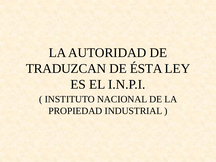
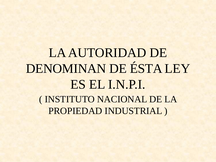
TRADUZCAN: TRADUZCAN -> DENOMINAN
